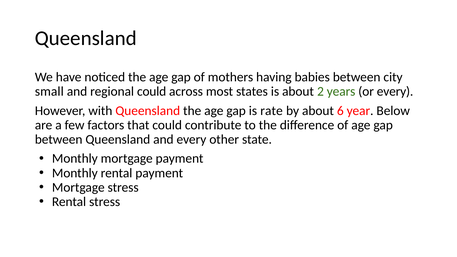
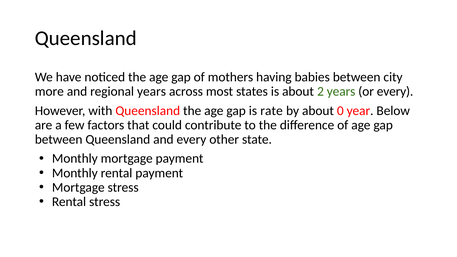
small: small -> more
regional could: could -> years
6: 6 -> 0
